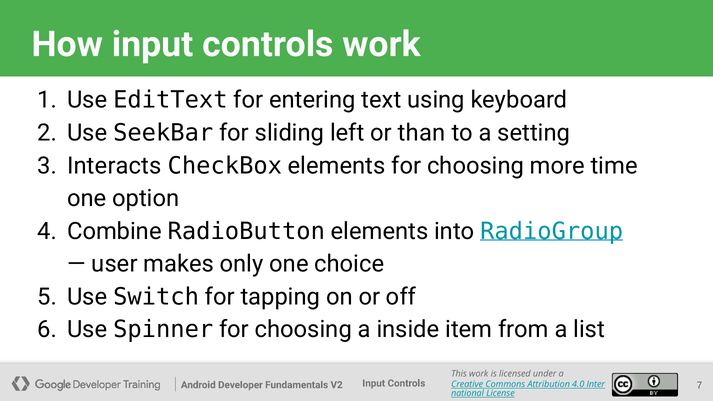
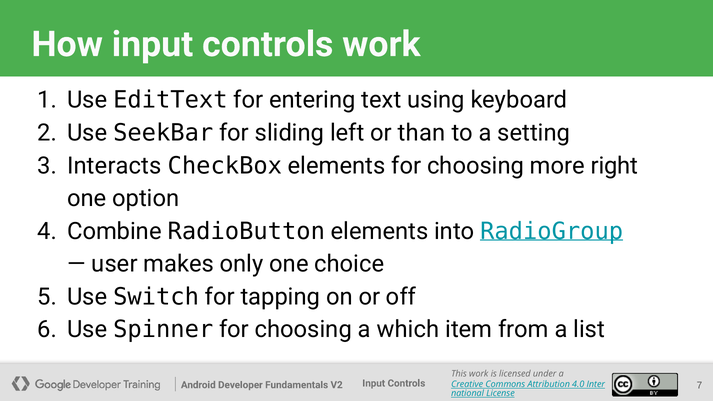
time: time -> right
inside: inside -> which
